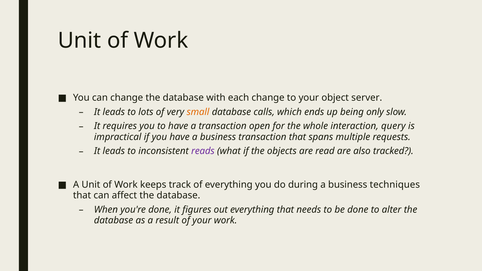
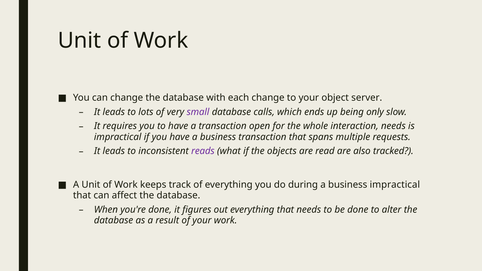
small colour: orange -> purple
interaction query: query -> needs
business techniques: techniques -> impractical
